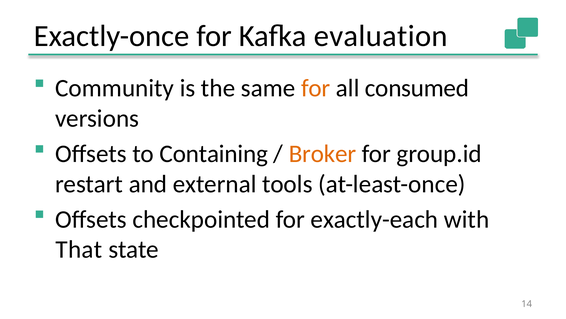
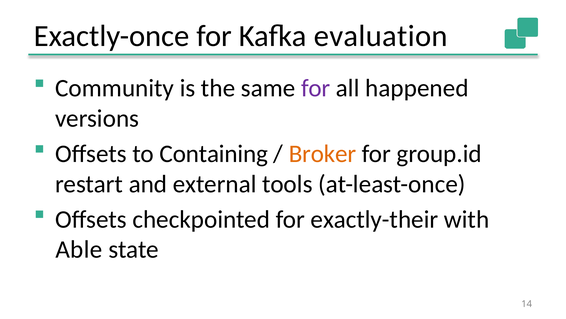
for at (316, 88) colour: orange -> purple
consumed: consumed -> happened
exactly-each: exactly-each -> exactly-their
That: That -> Able
